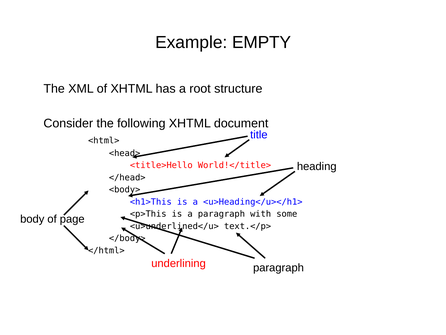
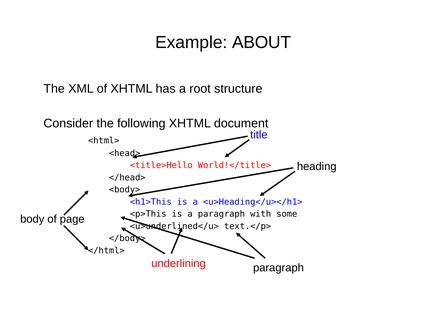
EMPTY: EMPTY -> ABOUT
